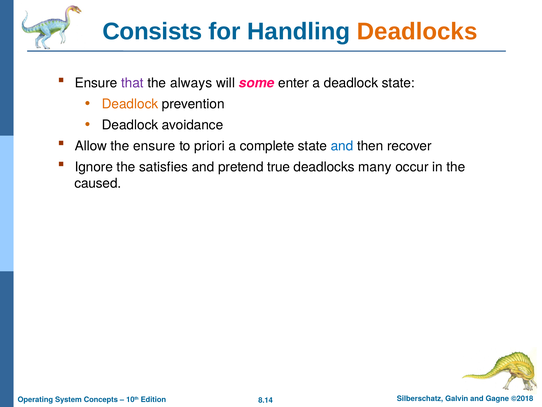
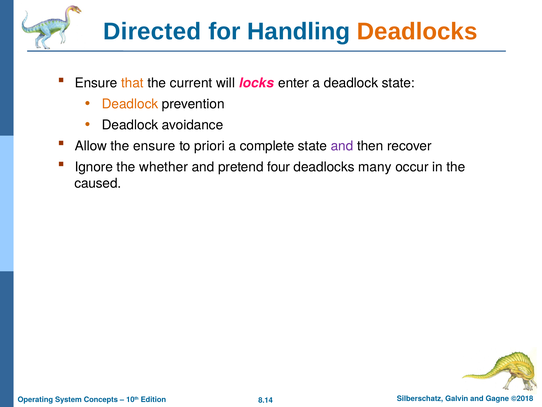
Consists: Consists -> Directed
that colour: purple -> orange
always: always -> current
some: some -> locks
and at (342, 146) colour: blue -> purple
satisfies: satisfies -> whether
true: true -> four
